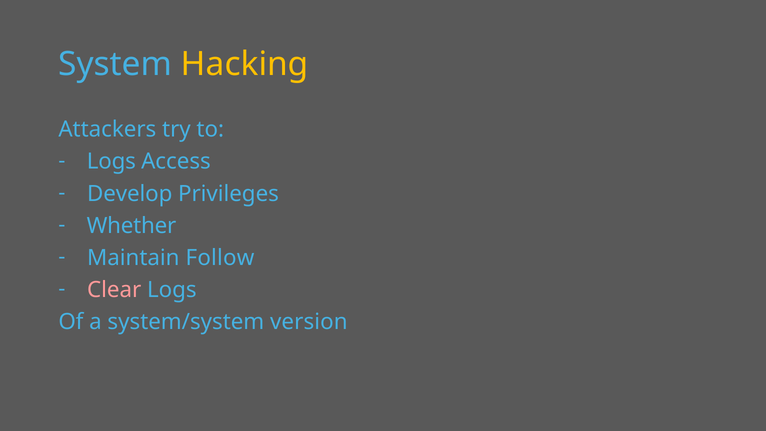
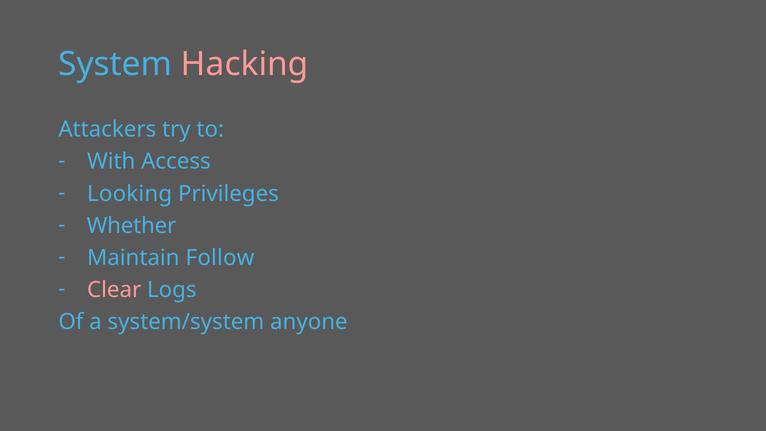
Hacking colour: yellow -> pink
Logs at (111, 162): Logs -> With
Develop: Develop -> Looking
version: version -> anyone
